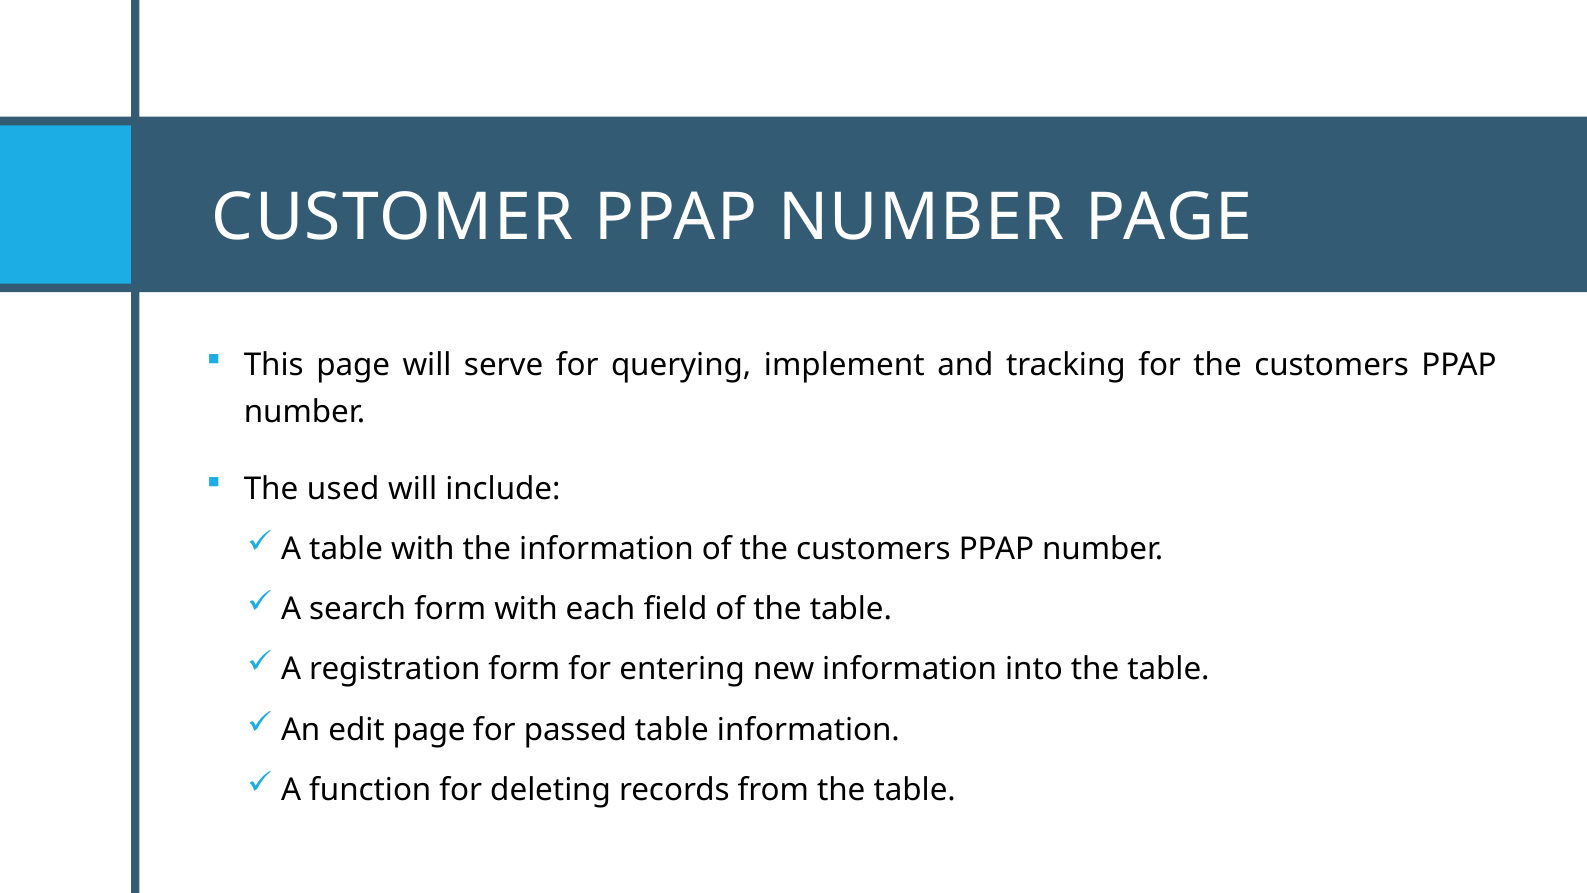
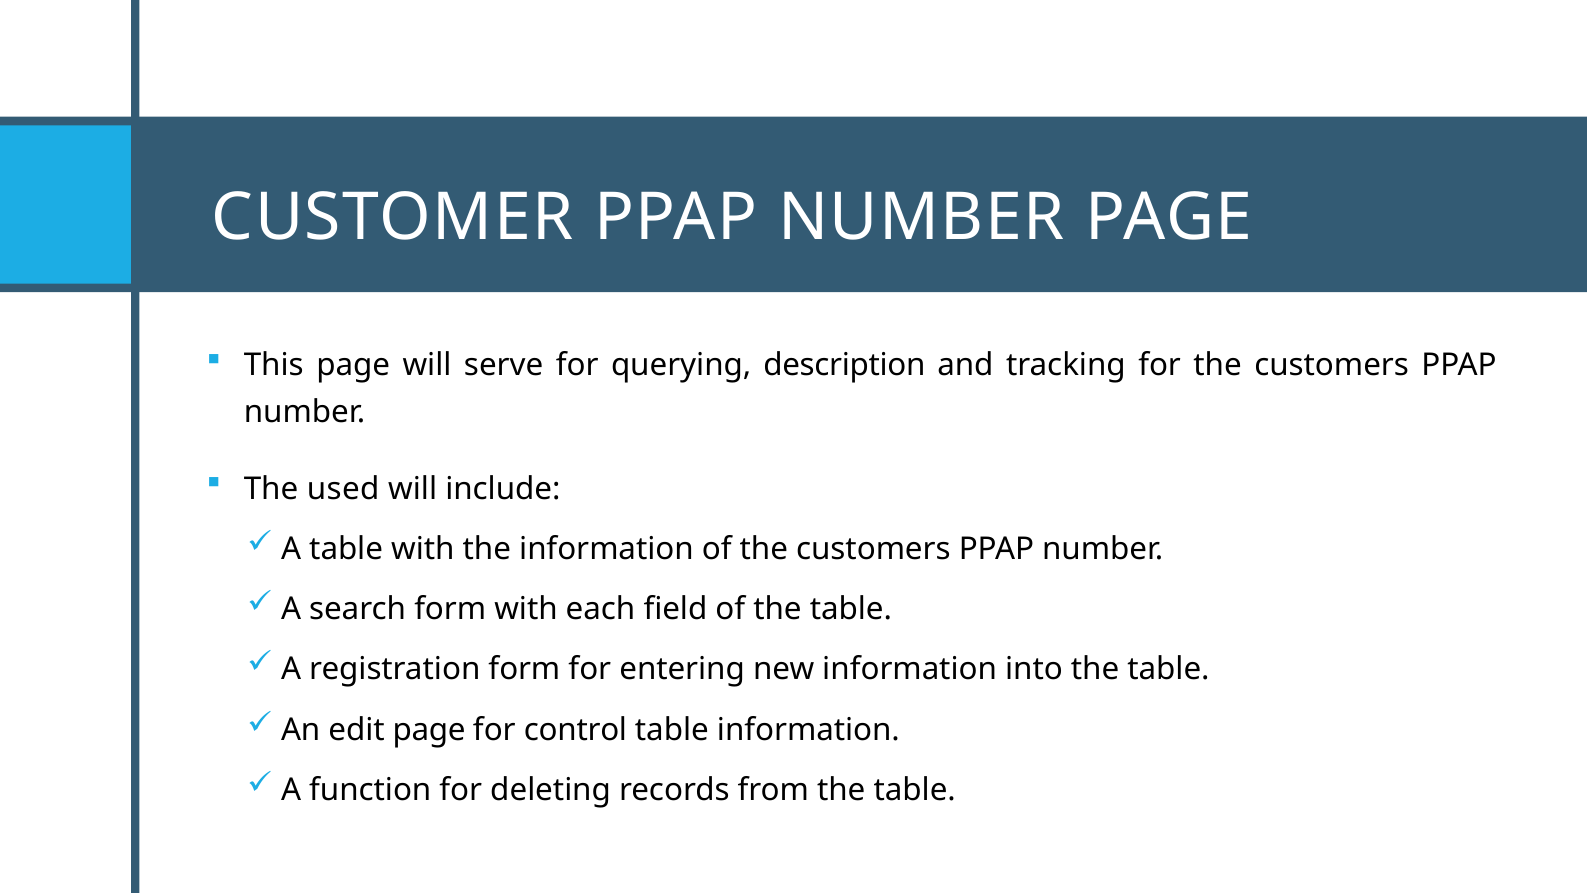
implement: implement -> description
passed: passed -> control
